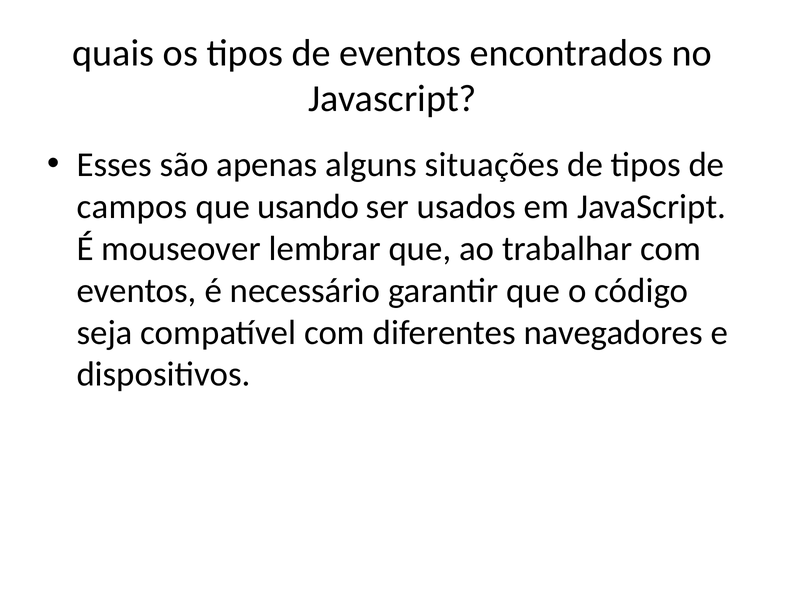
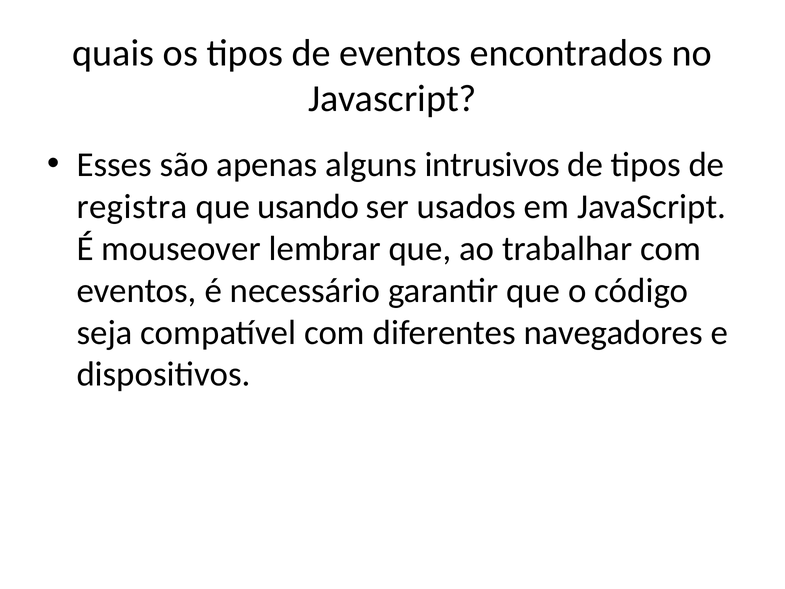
situações: situações -> intrusivos
campos: campos -> registra
